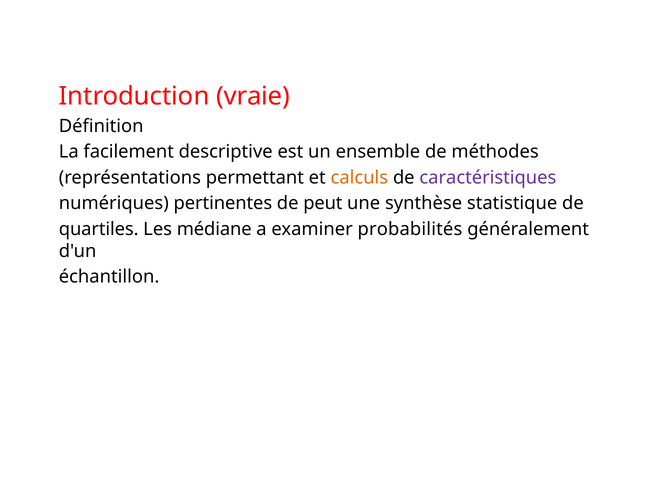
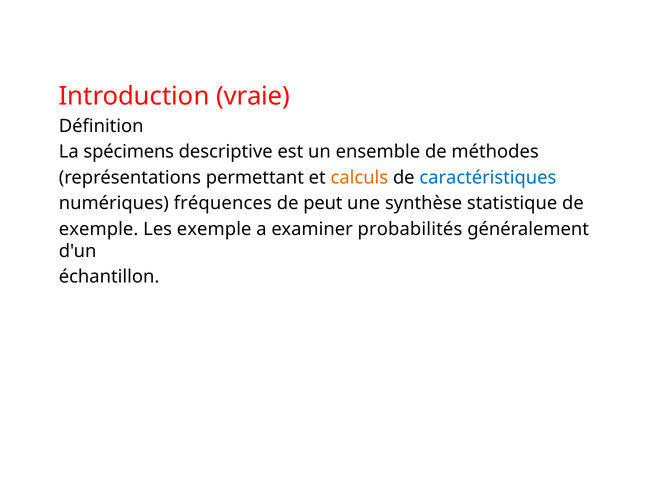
facilement: facilement -> spécimens
caractéristiques colour: purple -> blue
pertinentes: pertinentes -> fréquences
quartiles at (99, 229): quartiles -> exemple
Les médiane: médiane -> exemple
